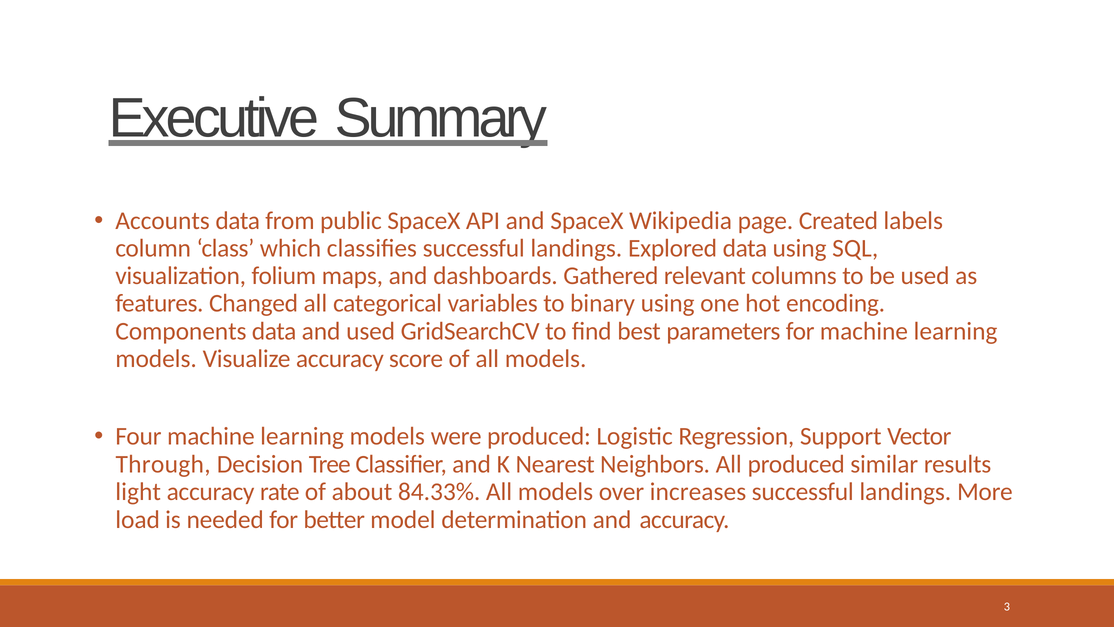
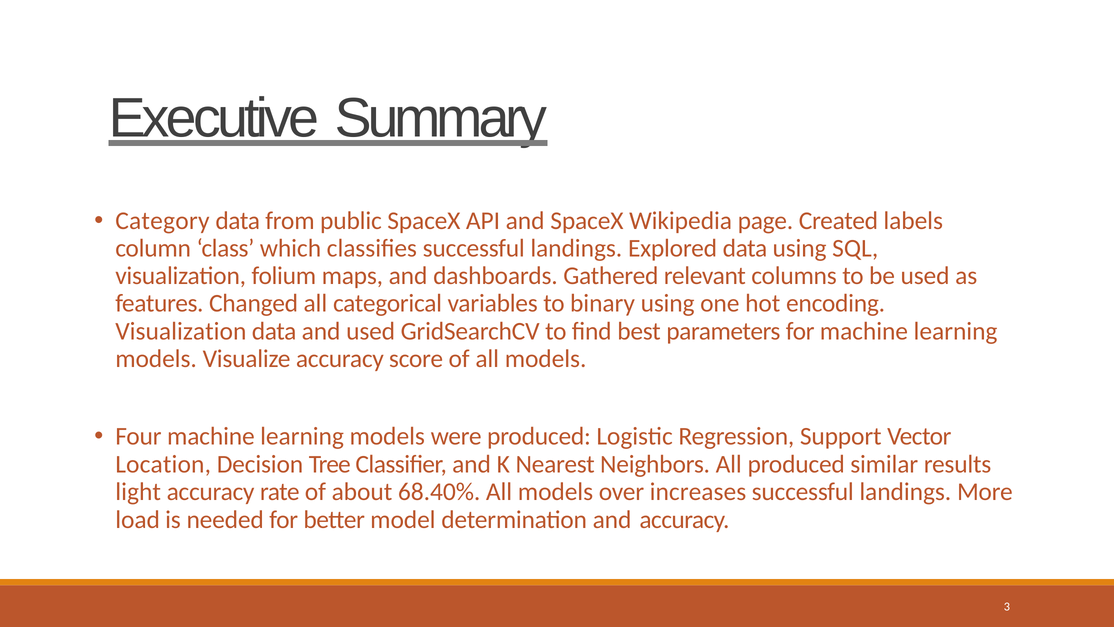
Accounts: Accounts -> Category
Components at (181, 331): Components -> Visualization
Through: Through -> Location
84.33%: 84.33% -> 68.40%
